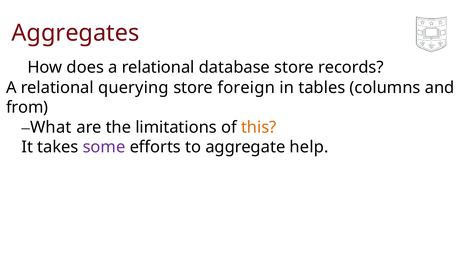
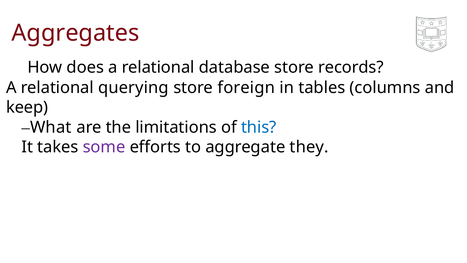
from: from -> keep
this colour: orange -> blue
help: help -> they
